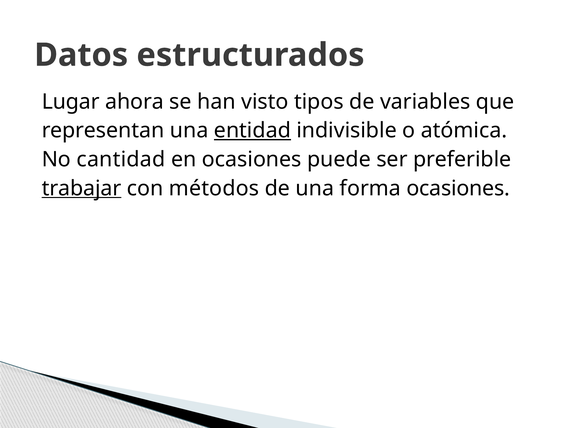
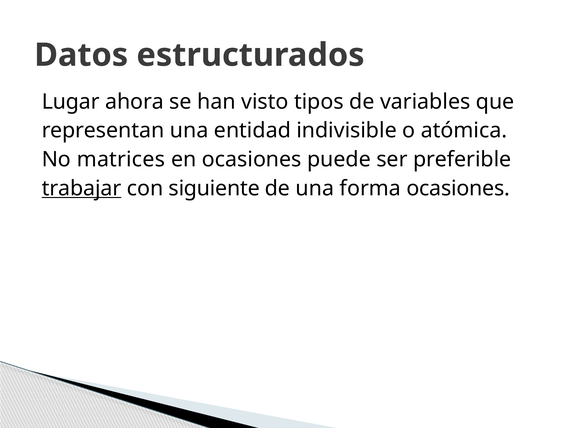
entidad underline: present -> none
cantidad: cantidad -> matrices
métodos: métodos -> siguiente
